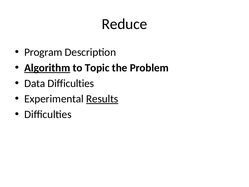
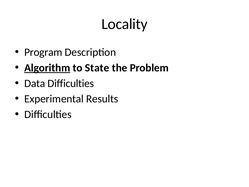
Reduce: Reduce -> Locality
Topic: Topic -> State
Results underline: present -> none
